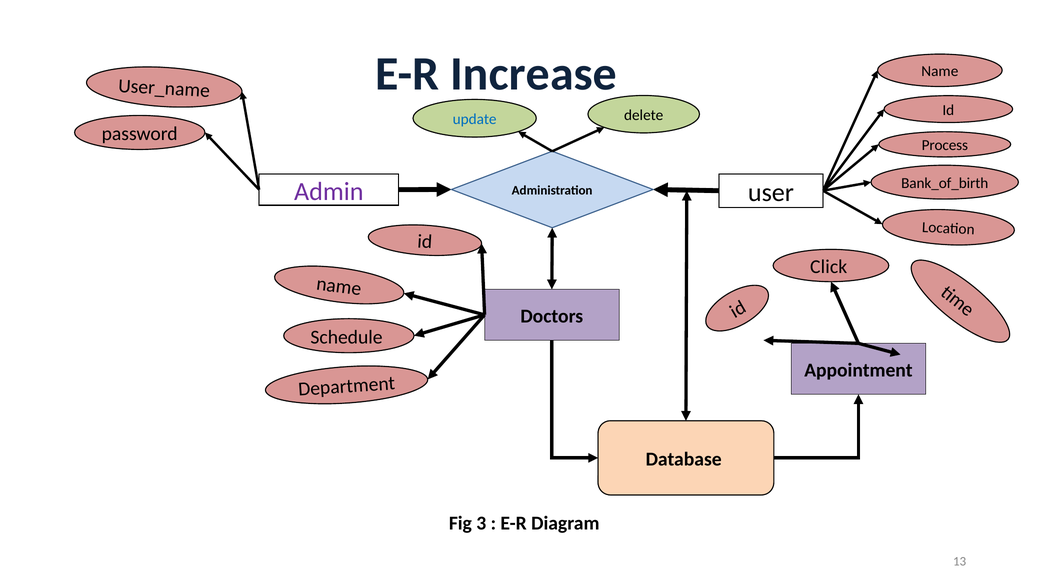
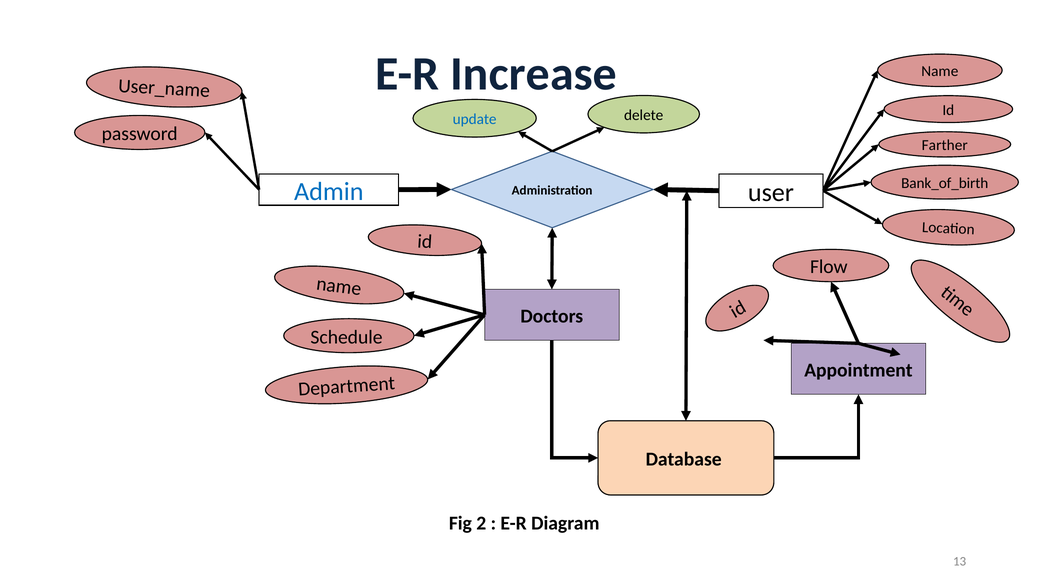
Process: Process -> Farther
Admin colour: purple -> blue
Click: Click -> Flow
3: 3 -> 2
